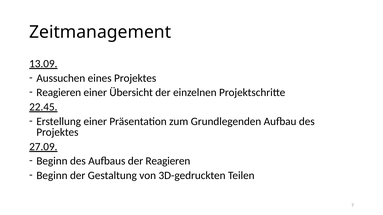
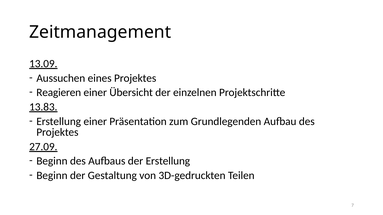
22.45: 22.45 -> 13.83
der Reagieren: Reagieren -> Erstellung
